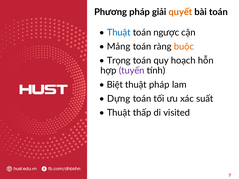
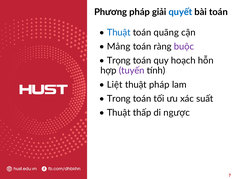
quyết colour: orange -> blue
ngược: ngược -> quãng
buộc colour: orange -> purple
Biệt: Biệt -> Liệt
Dựng: Dựng -> Trong
visited: visited -> ngược
